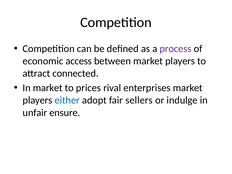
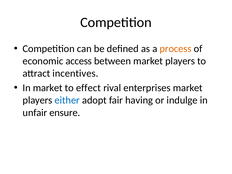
process colour: purple -> orange
connected: connected -> incentives
prices: prices -> effect
sellers: sellers -> having
